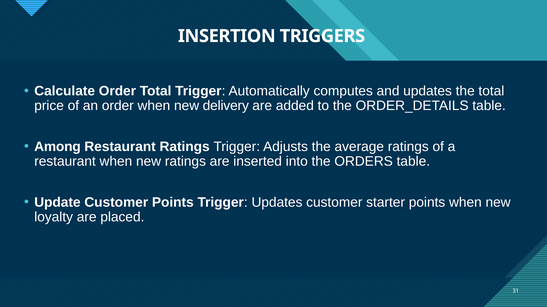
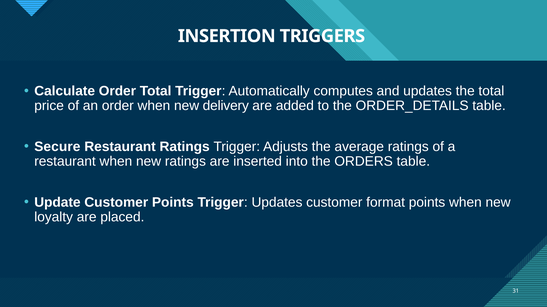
Among: Among -> Secure
starter: starter -> format
